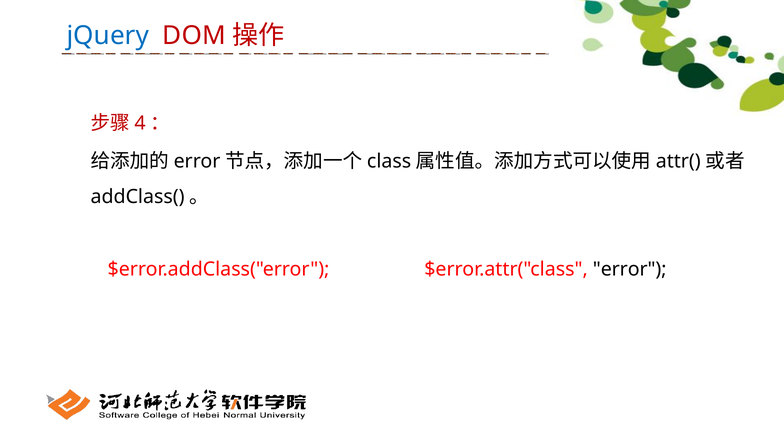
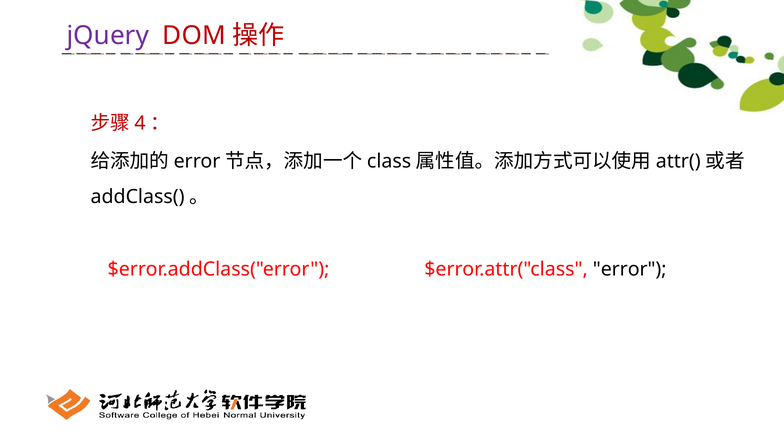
jQuery colour: blue -> purple
